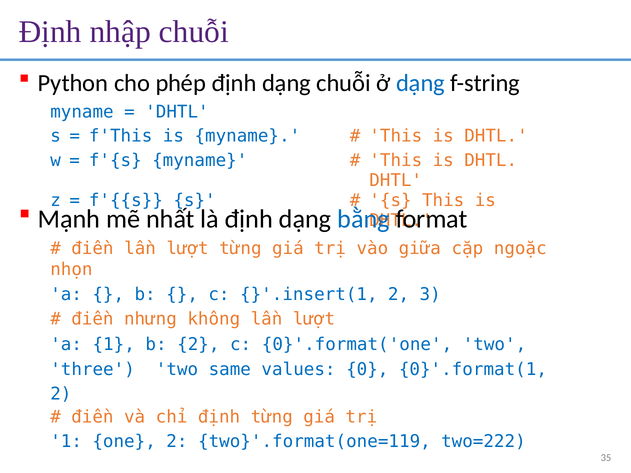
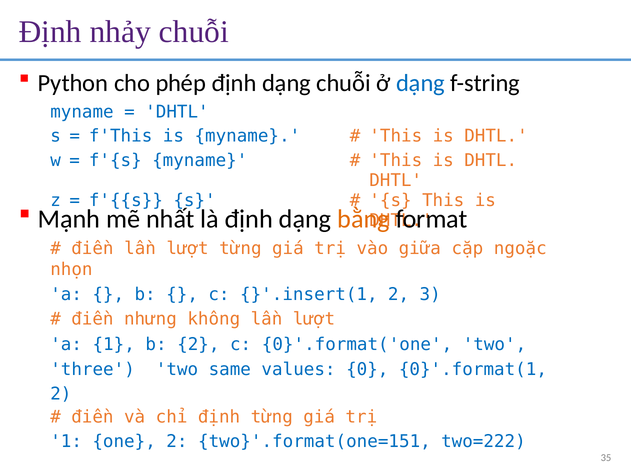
nhập: nhập -> nhảy
bằng colour: blue -> orange
two}'.format(one=119: two}'.format(one=119 -> two}'.format(one=151
